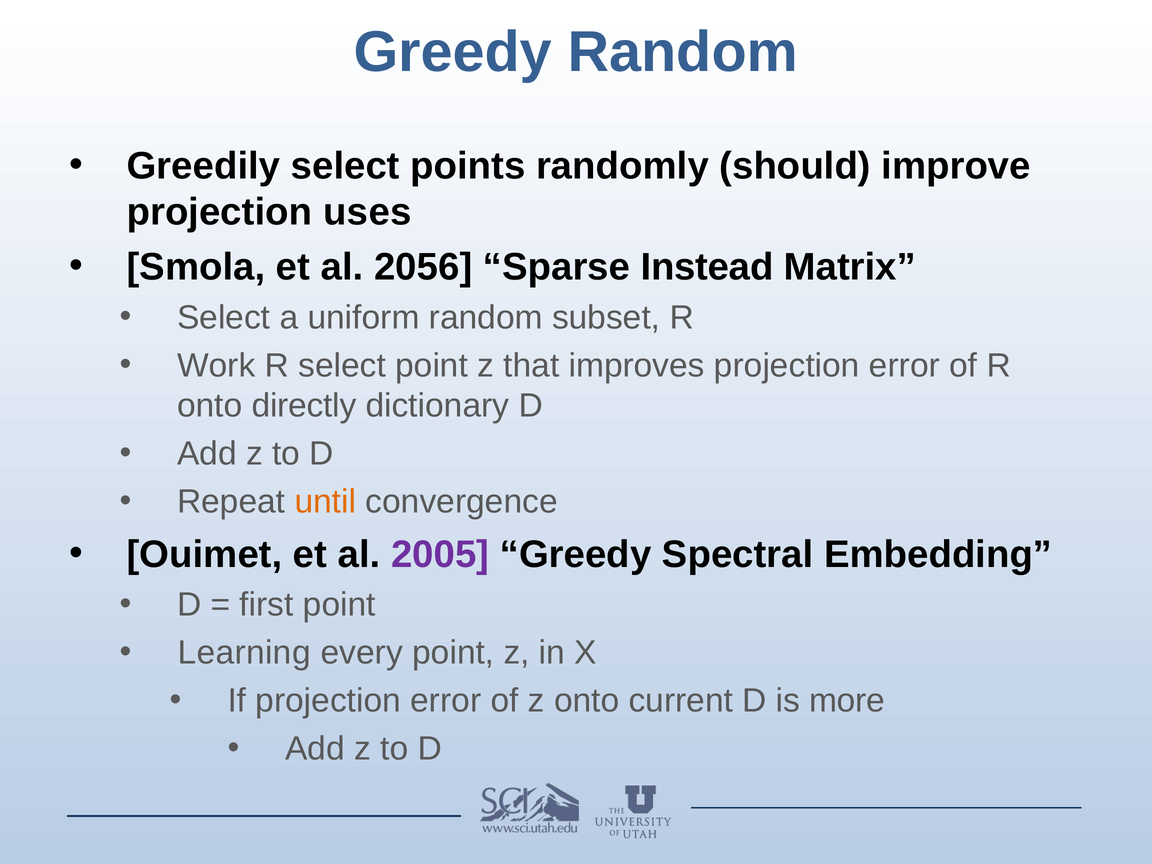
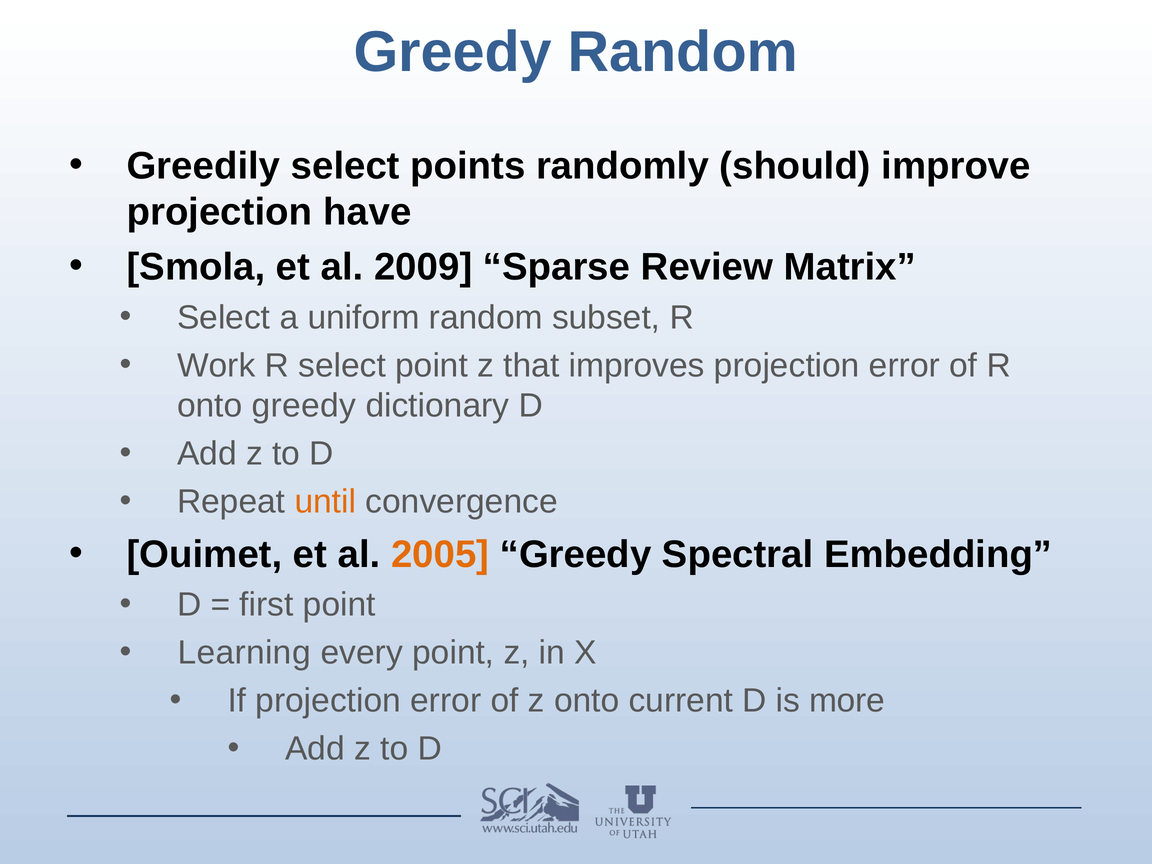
uses: uses -> have
2056: 2056 -> 2009
Instead: Instead -> Review
onto directly: directly -> greedy
2005 colour: purple -> orange
